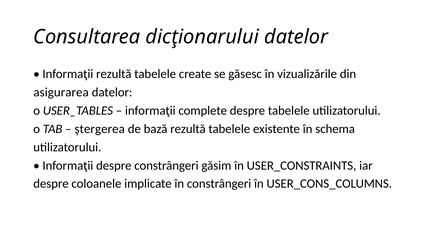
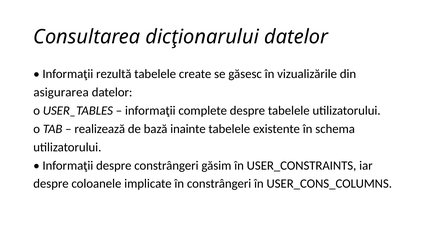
ştergerea: ştergerea -> realizează
bază rezultă: rezultă -> inainte
